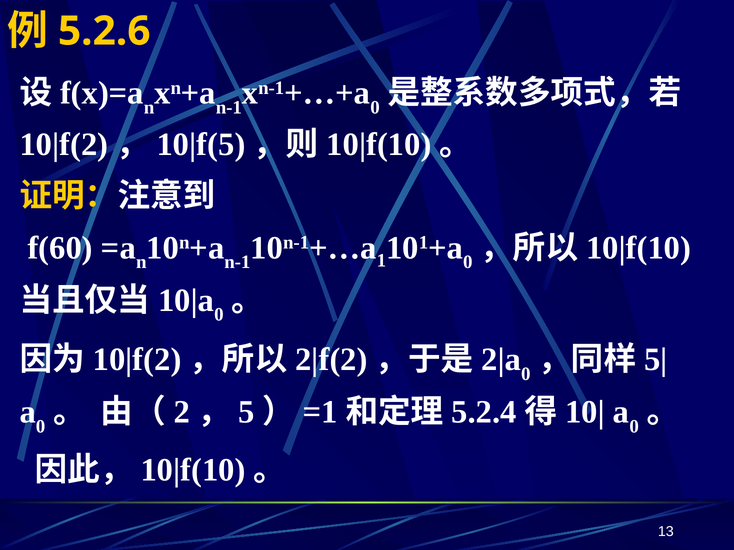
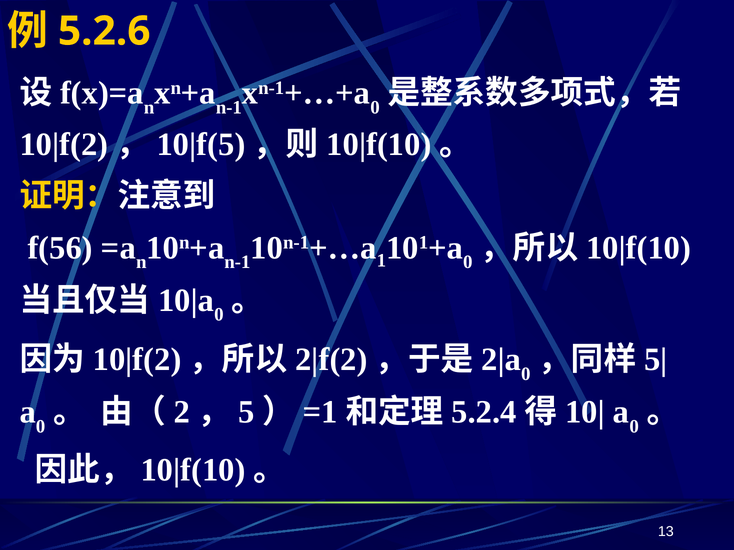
f(60: f(60 -> f(56
